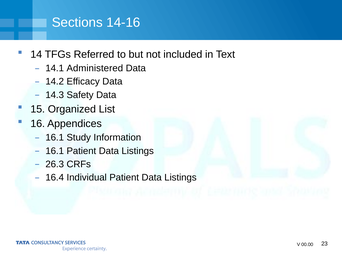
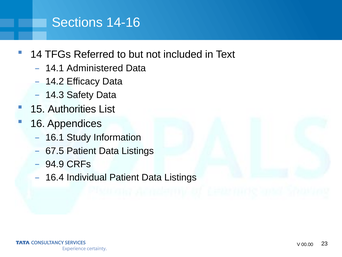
Organized: Organized -> Authorities
16.1 at (55, 151): 16.1 -> 67.5
26.3: 26.3 -> 94.9
